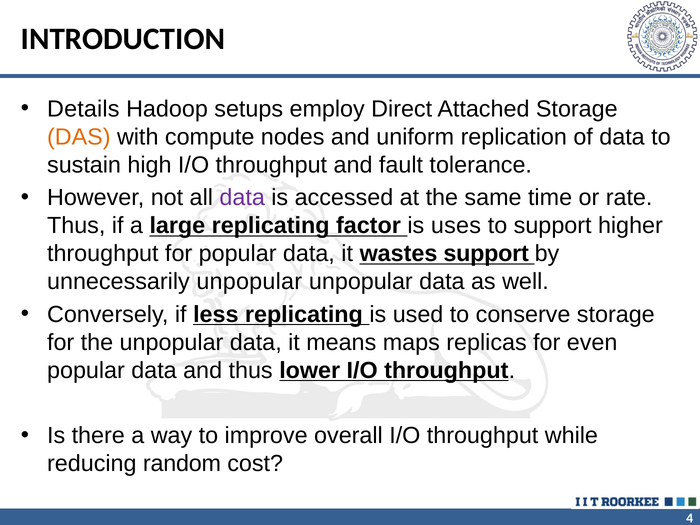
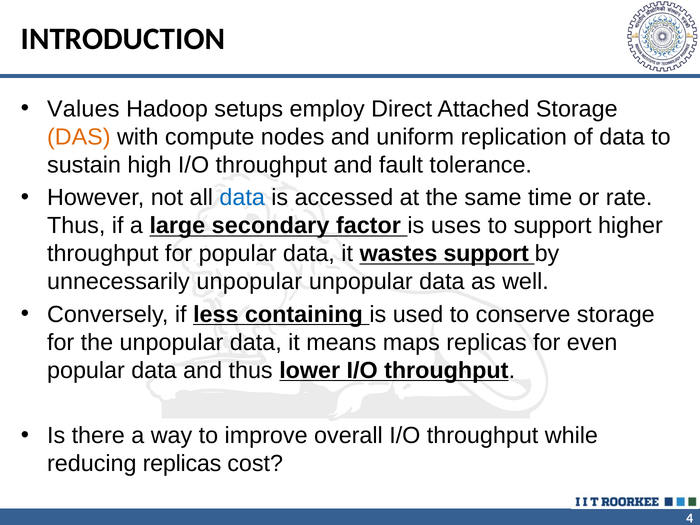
Details: Details -> Values
data at (242, 198) colour: purple -> blue
large replicating: replicating -> secondary
less replicating: replicating -> containing
reducing random: random -> replicas
